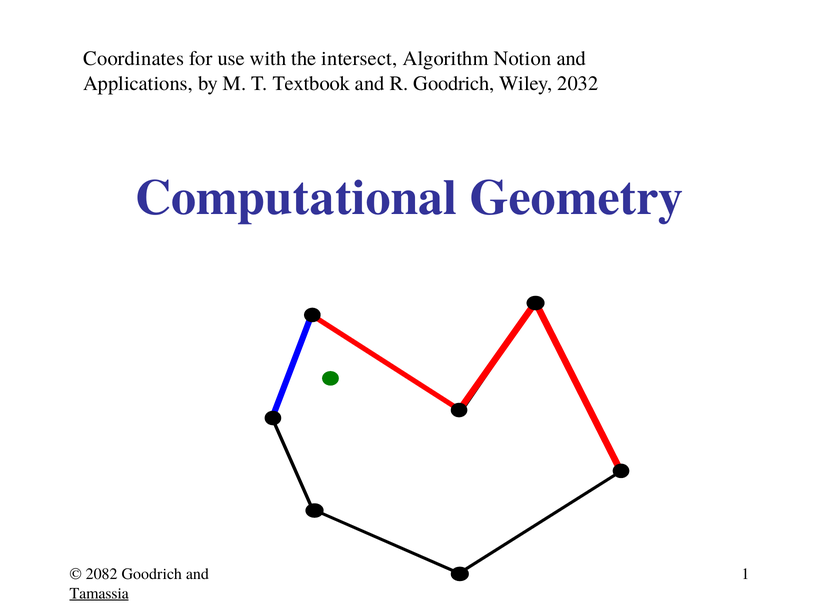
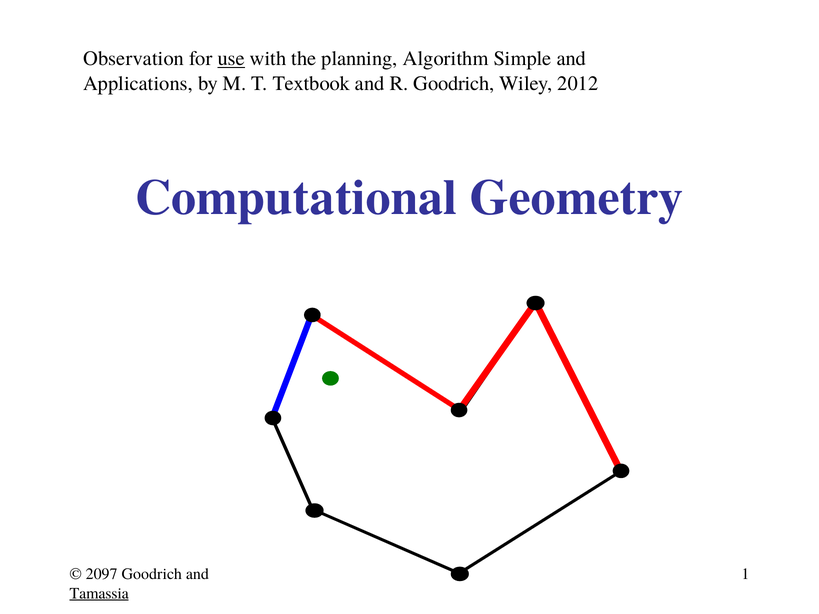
Coordinates: Coordinates -> Observation
use underline: none -> present
intersect: intersect -> planning
Notion: Notion -> Simple
2032: 2032 -> 2012
2082: 2082 -> 2097
